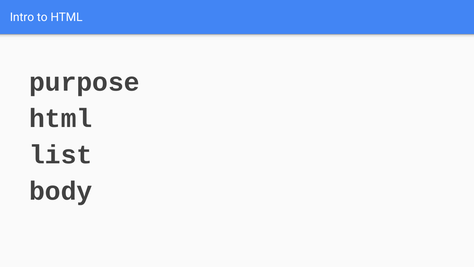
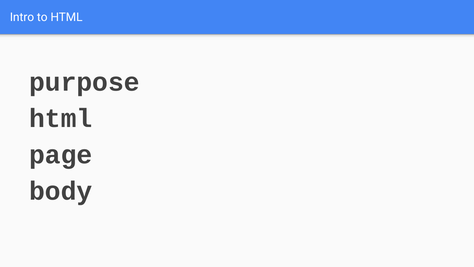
list: list -> page
